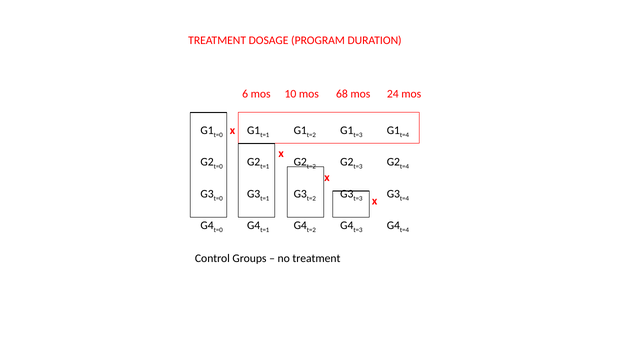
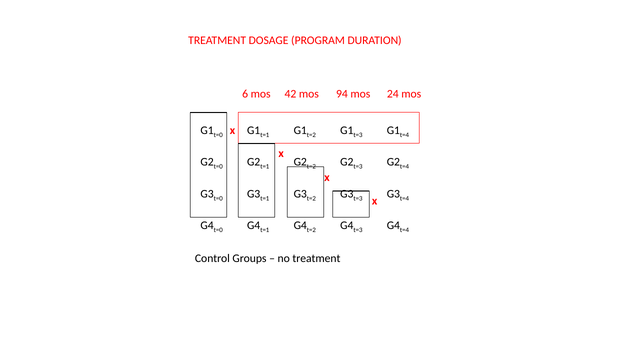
10: 10 -> 42
68: 68 -> 94
